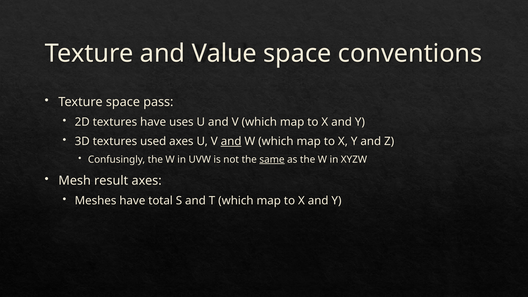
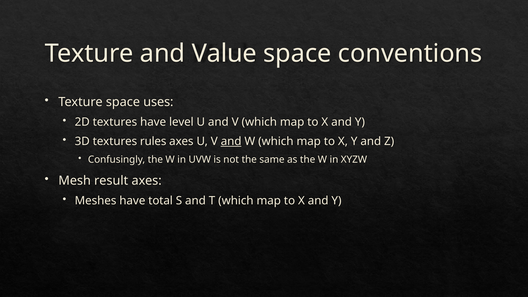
pass: pass -> uses
uses: uses -> level
used: used -> rules
same underline: present -> none
